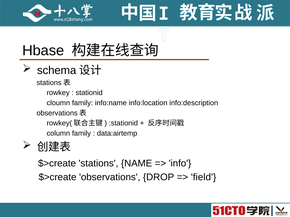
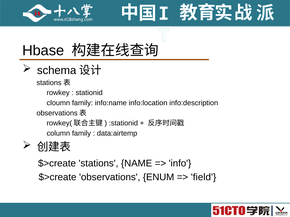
DROP: DROP -> ENUM
